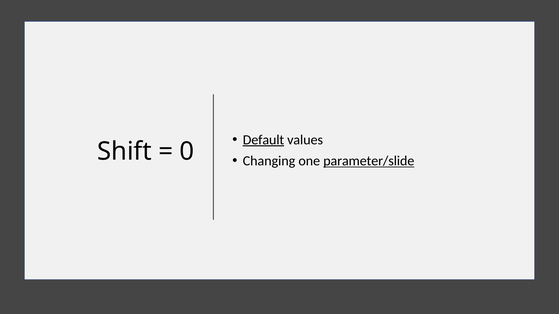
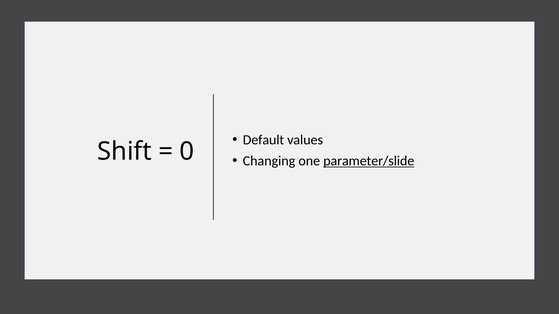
Default underline: present -> none
